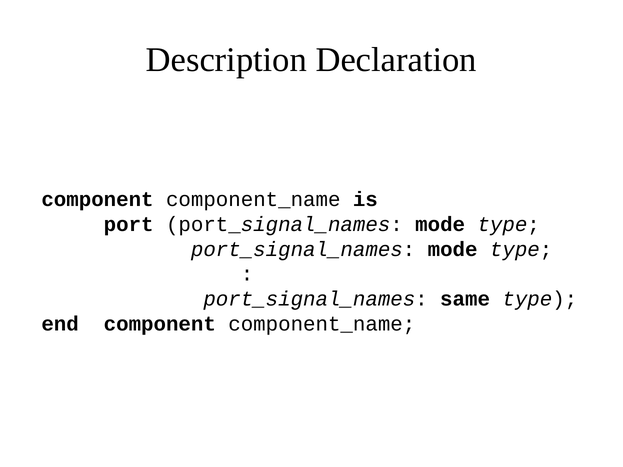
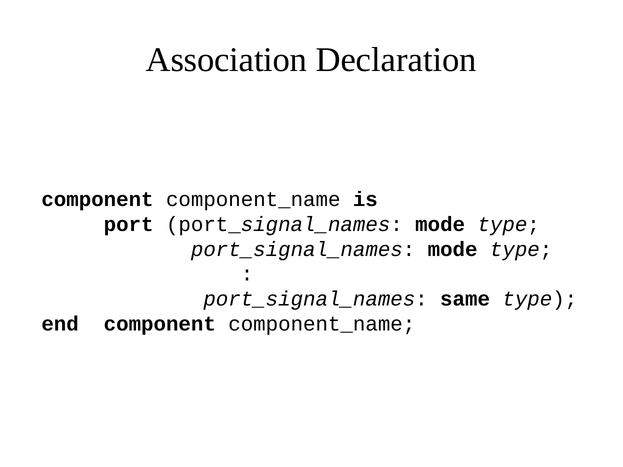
Description: Description -> Association
